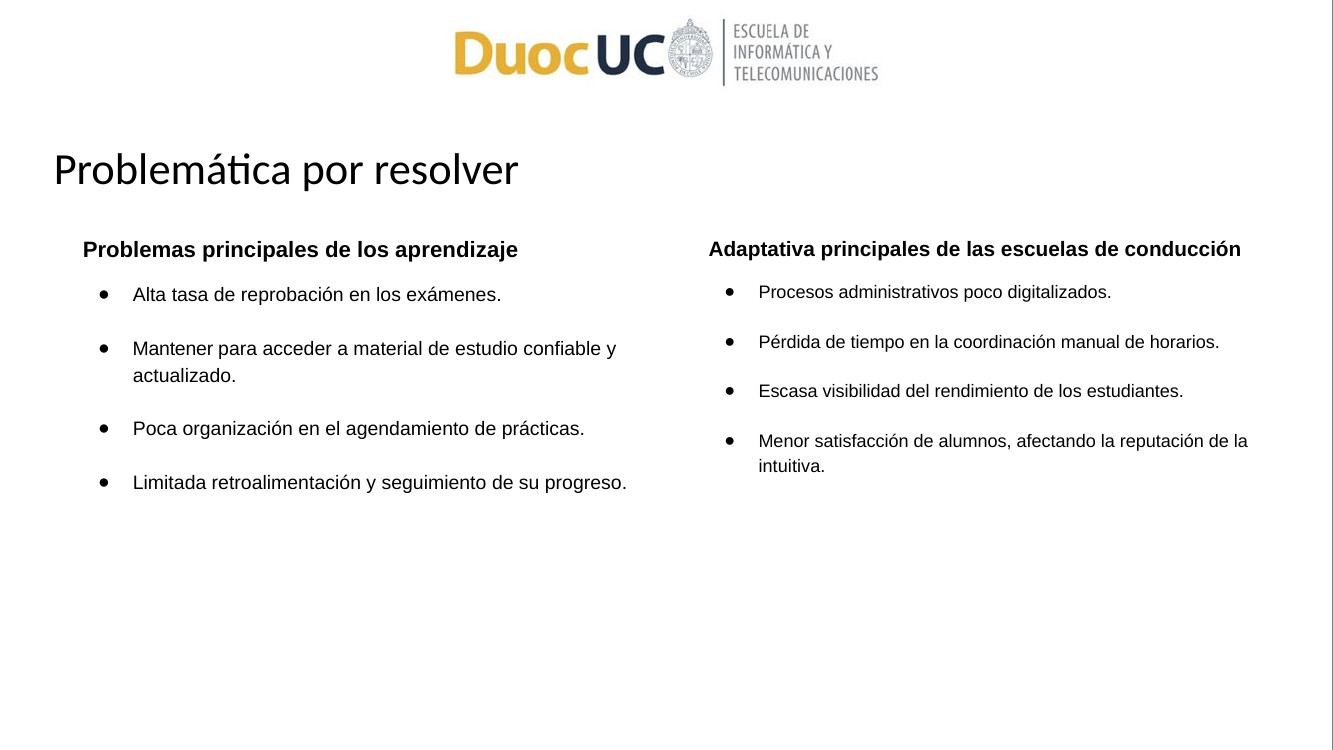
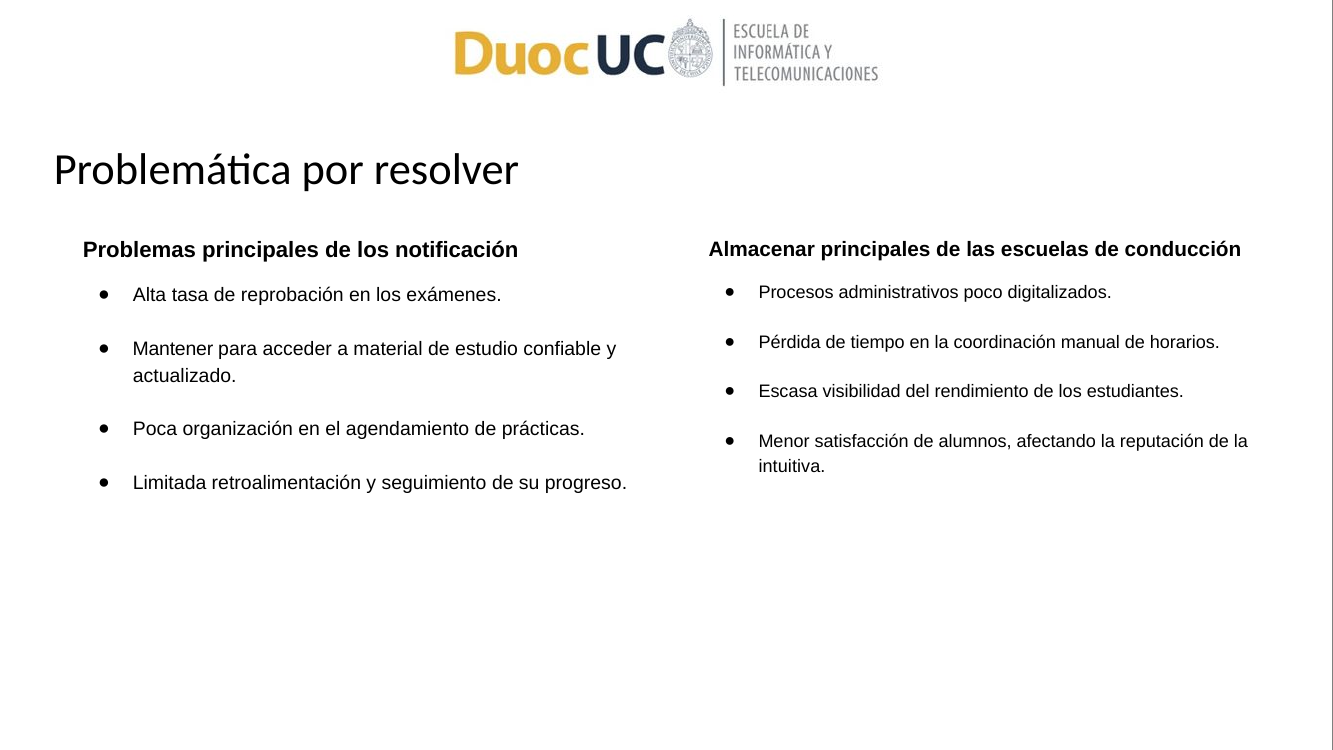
Adaptativa: Adaptativa -> Almacenar
aprendizaje: aprendizaje -> notificación
